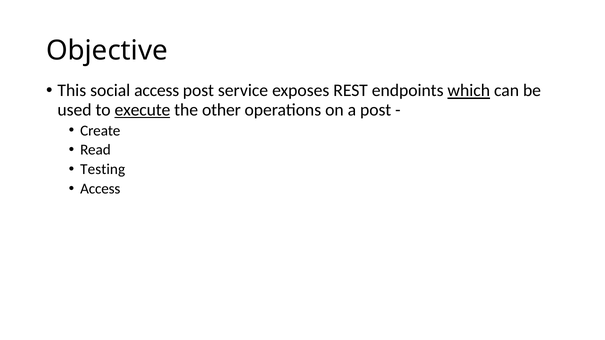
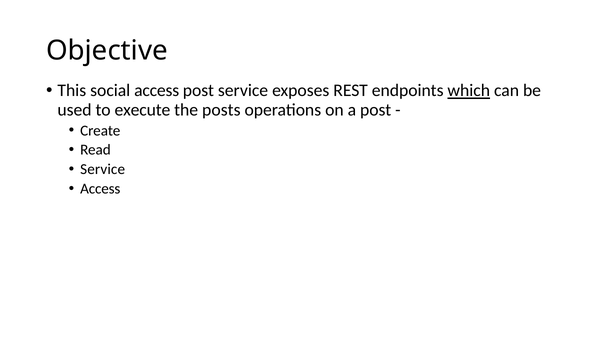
execute underline: present -> none
other: other -> posts
Testing at (103, 170): Testing -> Service
